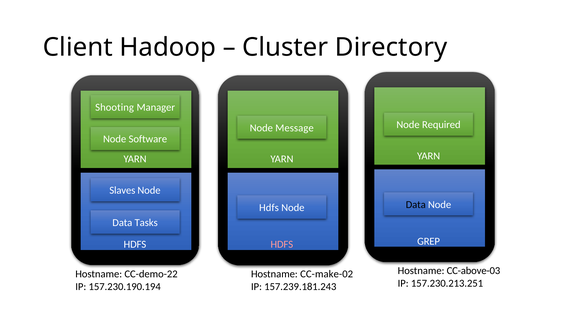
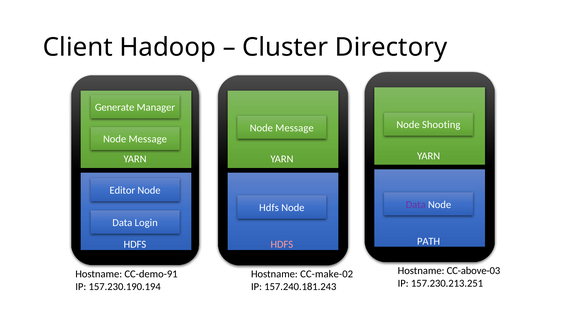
Shooting: Shooting -> Generate
Required: Required -> Shooting
Software at (148, 139): Software -> Message
Slaves: Slaves -> Editor
Data at (416, 204) colour: black -> purple
Tasks: Tasks -> Login
GREP: GREP -> PATH
CC-demo-22: CC-demo-22 -> CC-demo-91
157.239.181.243: 157.239.181.243 -> 157.240.181.243
